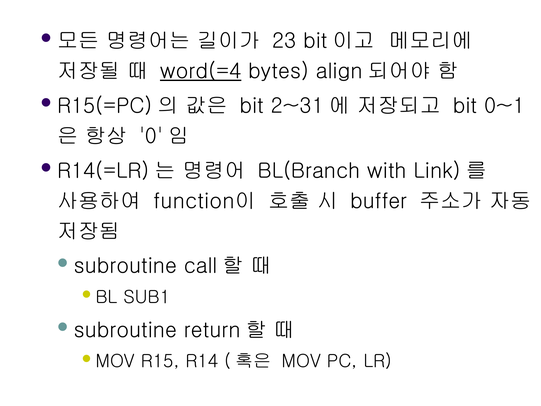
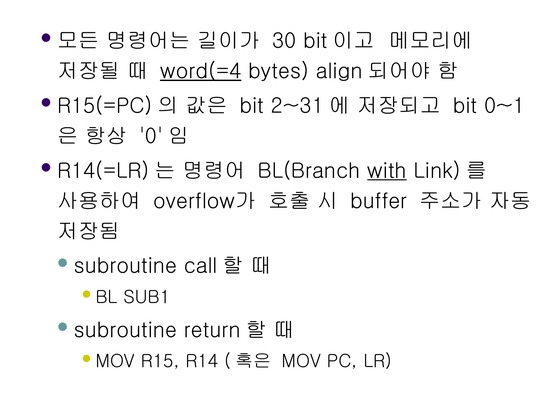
23: 23 -> 30
with underline: none -> present
function이: function이 -> overflow가
